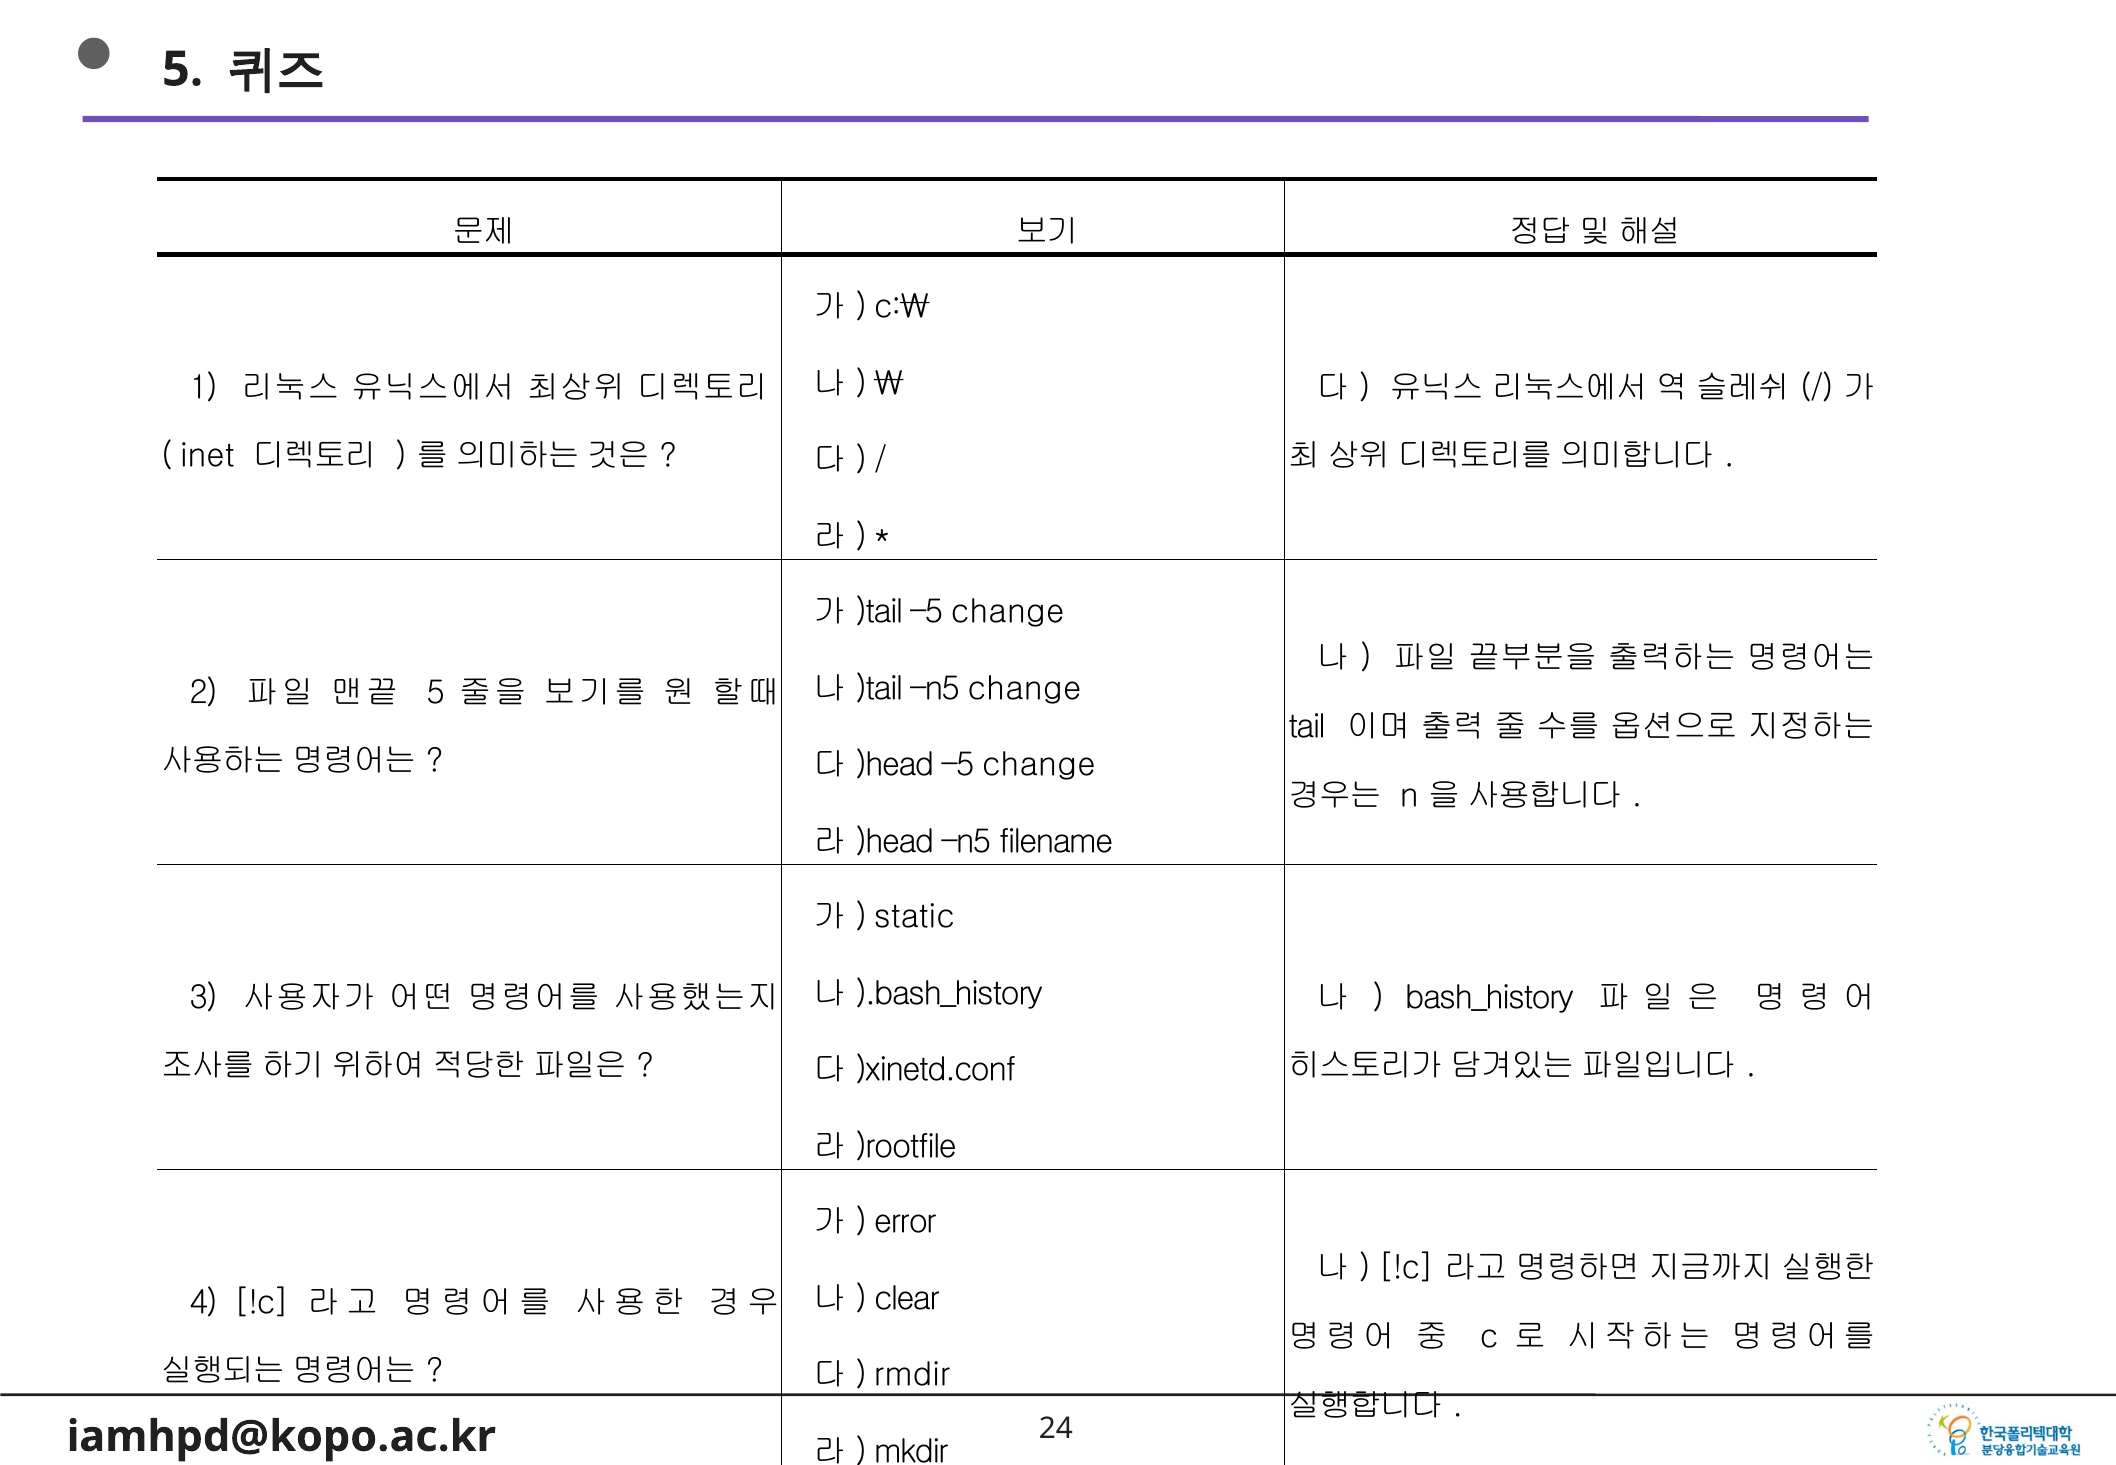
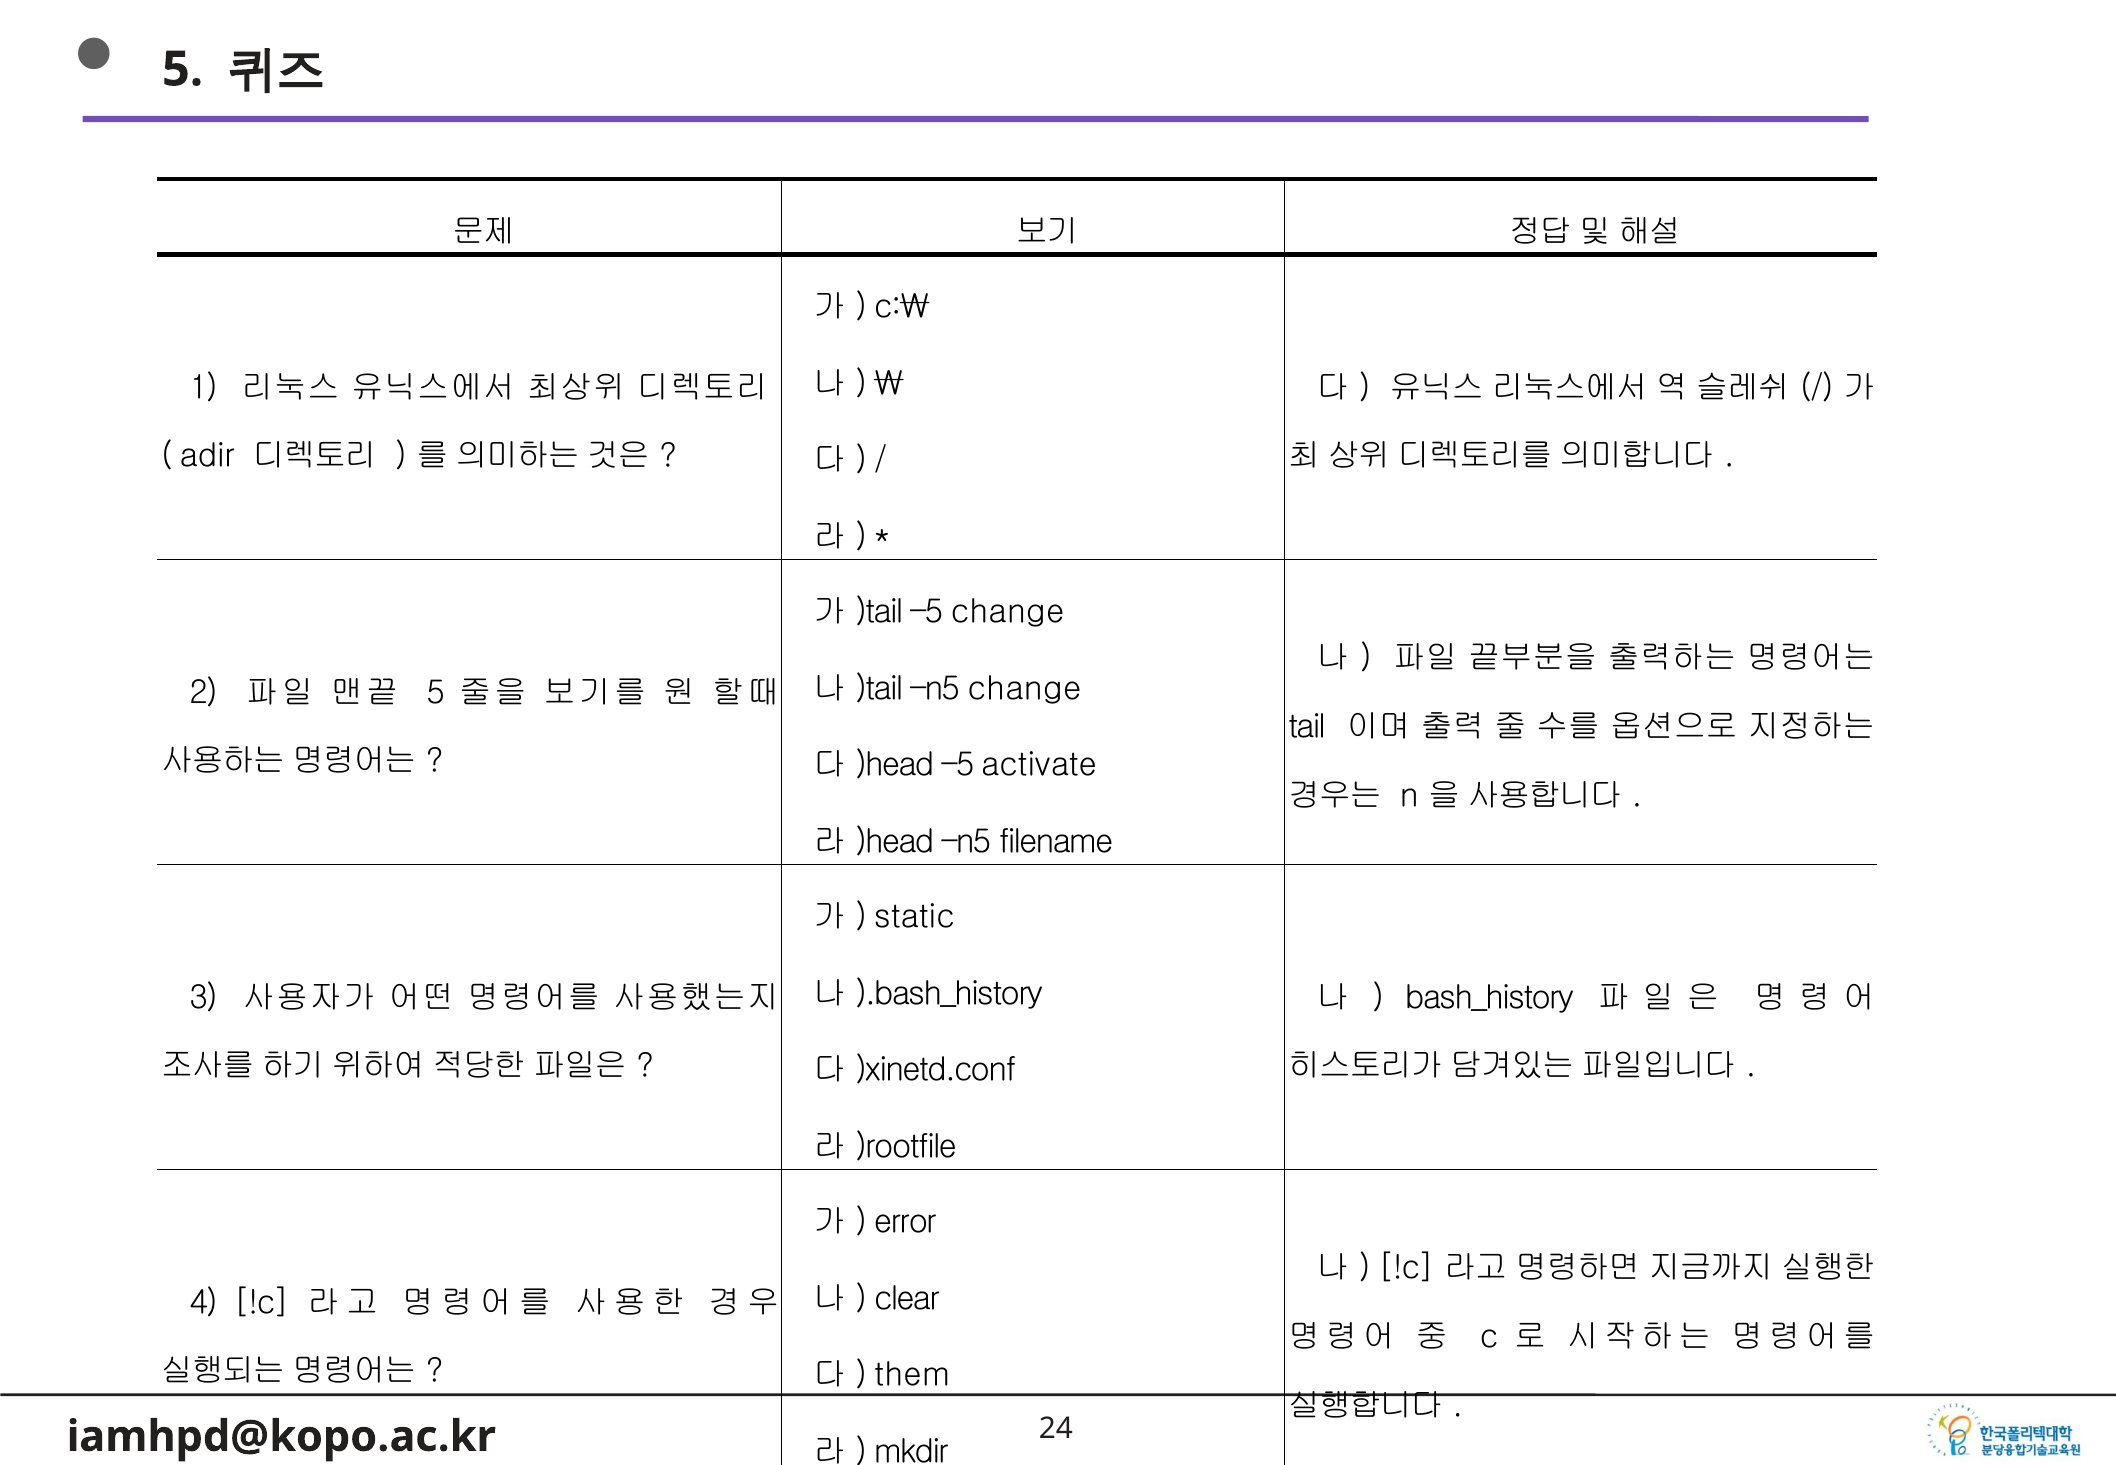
inet: inet -> adir
change at (1039, 765): change -> activate
rmdir: rmdir -> them
